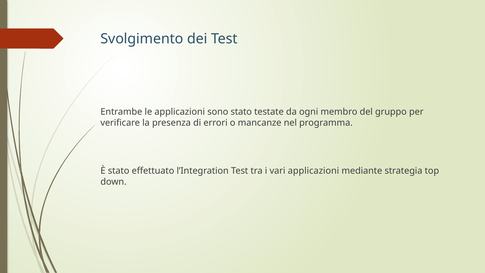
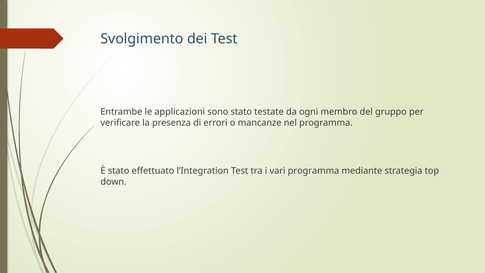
vari applicazioni: applicazioni -> programma
